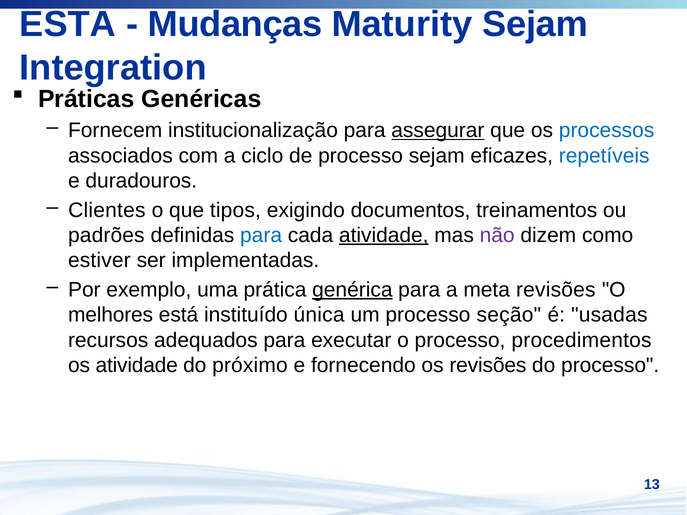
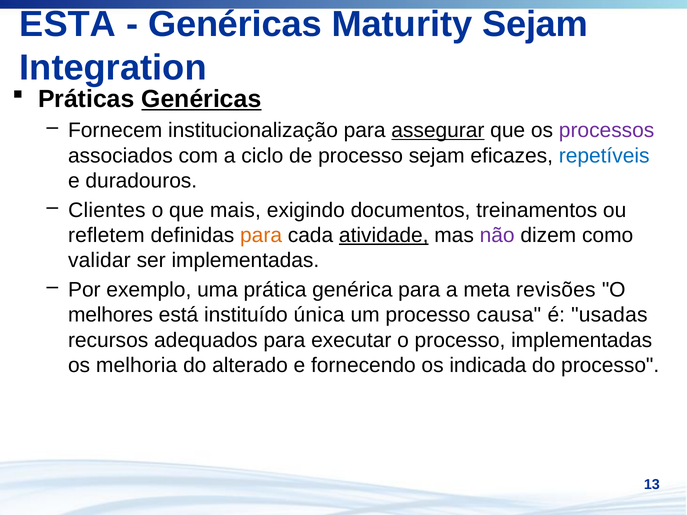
Mudanças at (235, 24): Mudanças -> Genéricas
Genéricas at (201, 99) underline: none -> present
processos colour: blue -> purple
tipos: tipos -> mais
padrões: padrões -> refletem
para at (261, 235) colour: blue -> orange
estiver: estiver -> validar
genérica underline: present -> none
seção: seção -> causa
processo procedimentos: procedimentos -> implementadas
os atividade: atividade -> melhoria
próximo: próximo -> alterado
os revisões: revisões -> indicada
